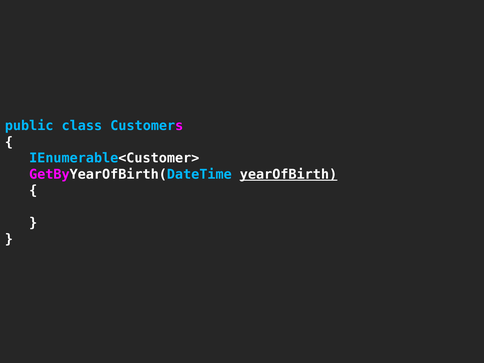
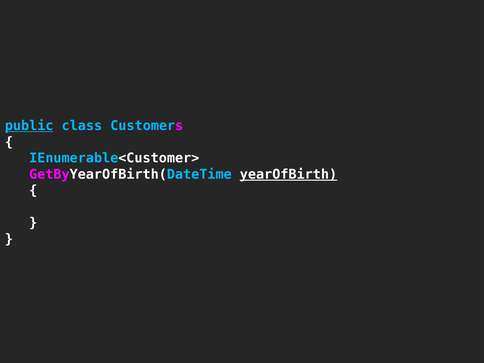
public underline: none -> present
